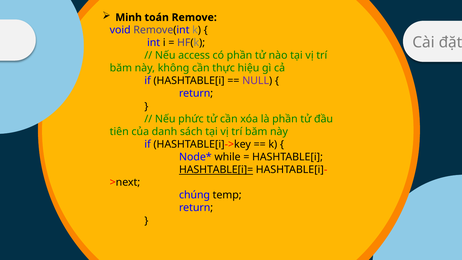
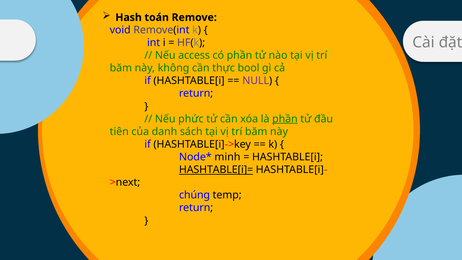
Minh: Minh -> Hash
hiệu: hiệu -> bool
phần at (285, 119) underline: none -> present
while: while -> minh
